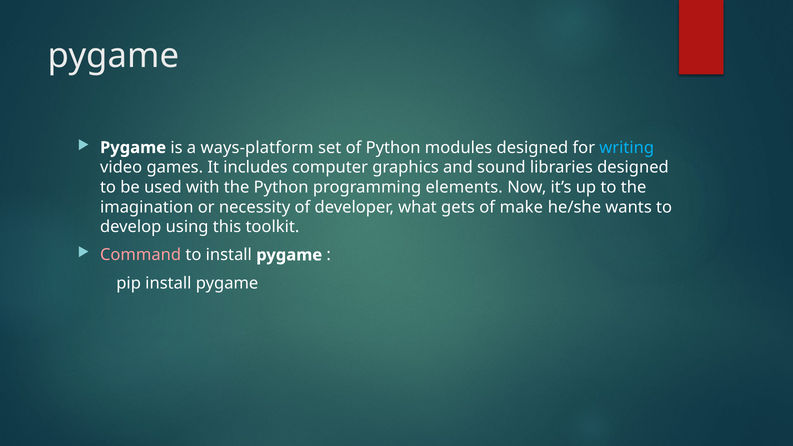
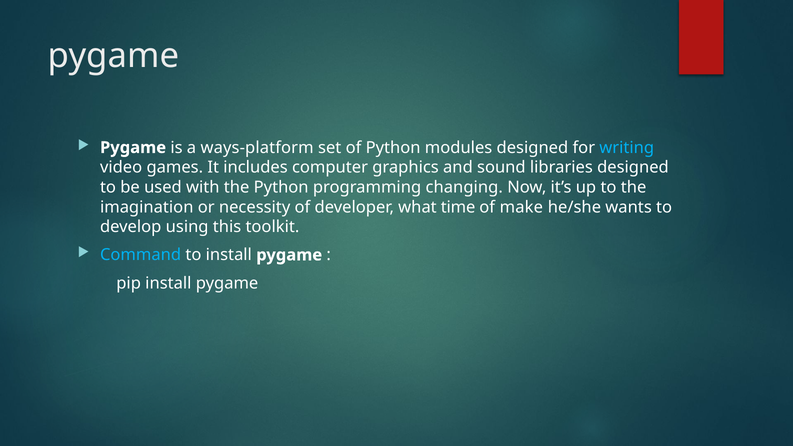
elements: elements -> changing
gets: gets -> time
Command colour: pink -> light blue
